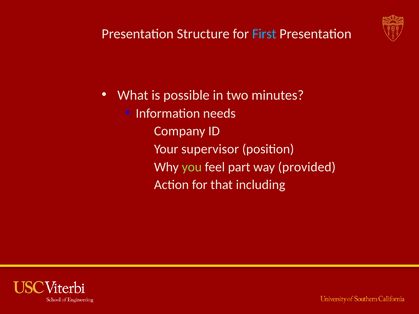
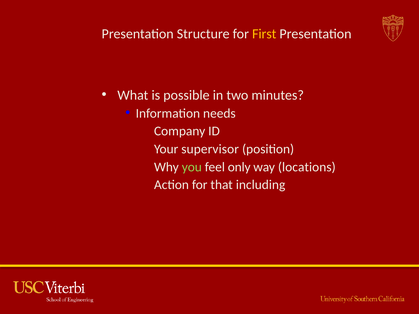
First colour: light blue -> yellow
part: part -> only
provided: provided -> locations
